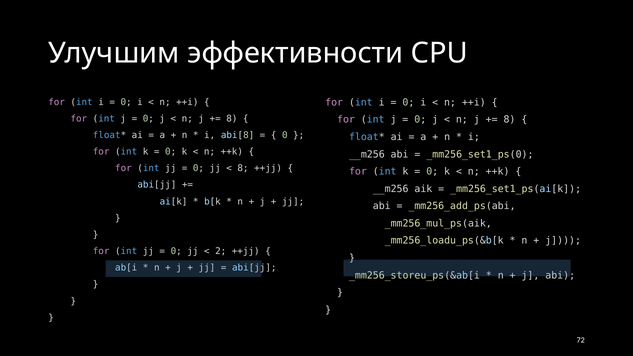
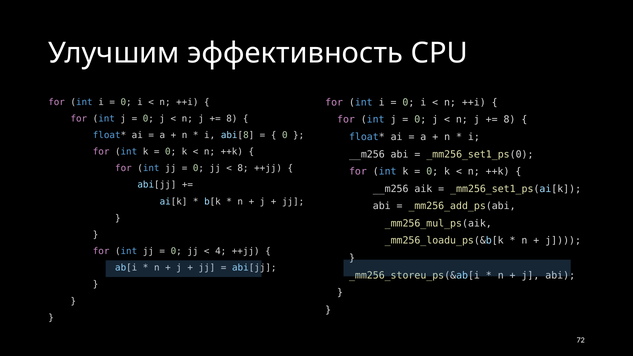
эффективности: эффективности -> эффективность
2: 2 -> 4
